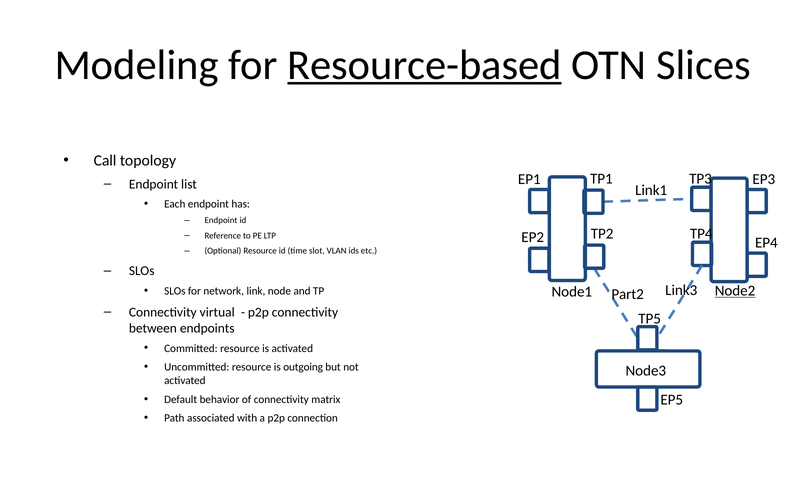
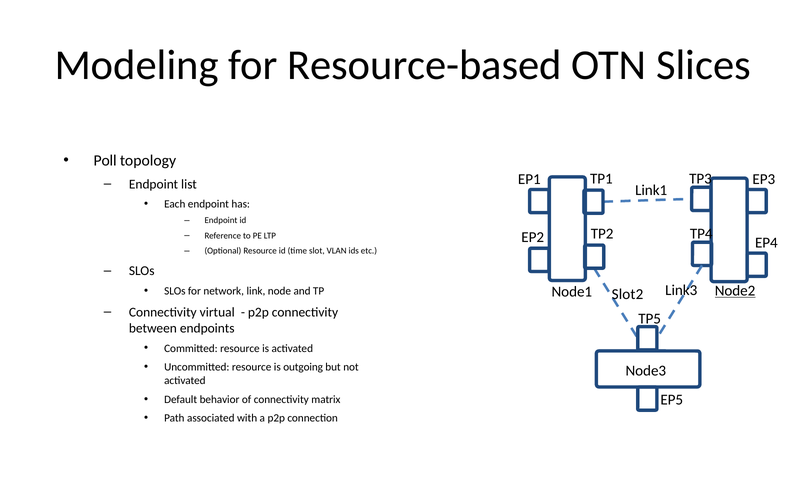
Resource-based underline: present -> none
Call: Call -> Poll
Part2: Part2 -> Slot2
